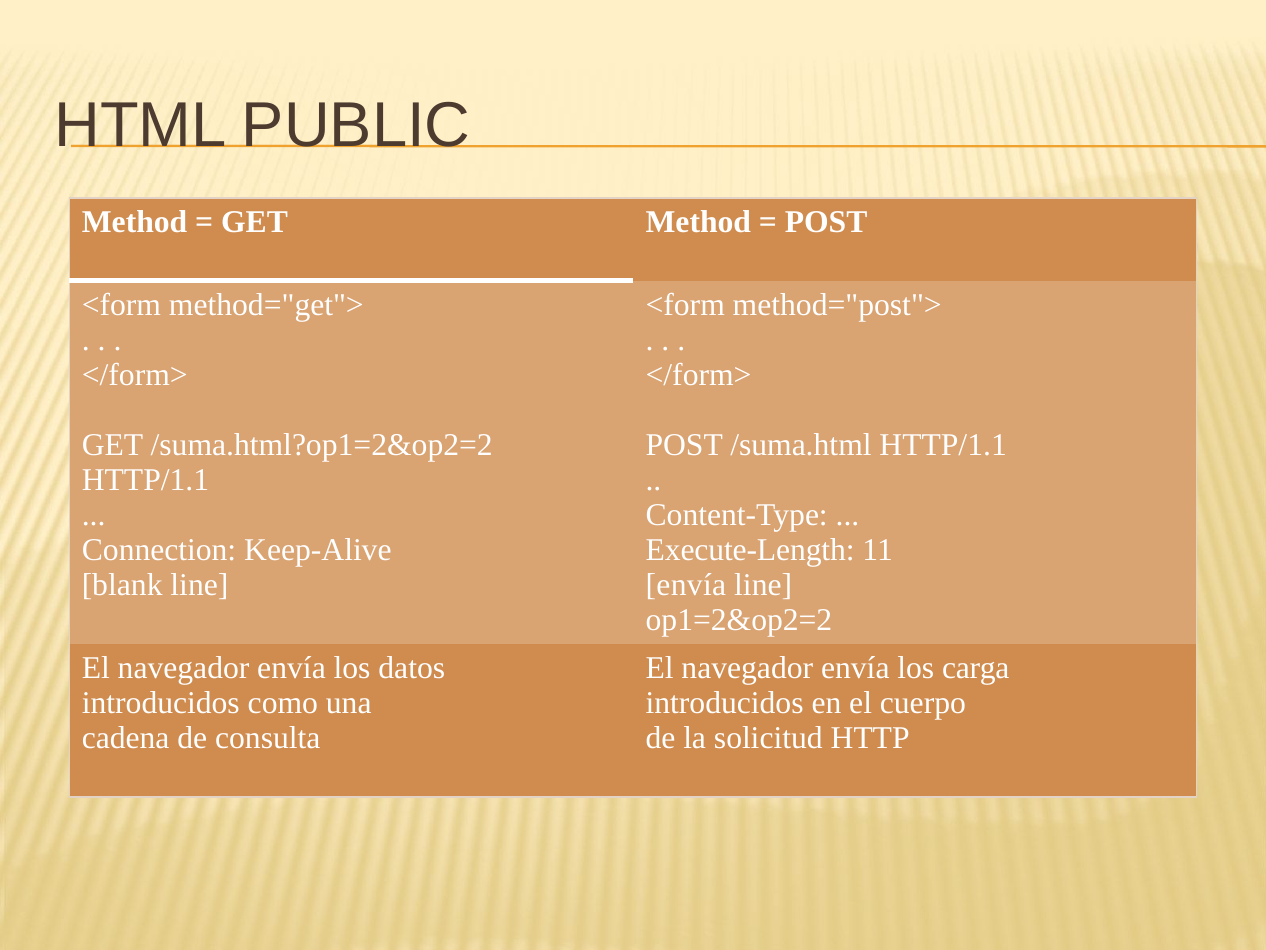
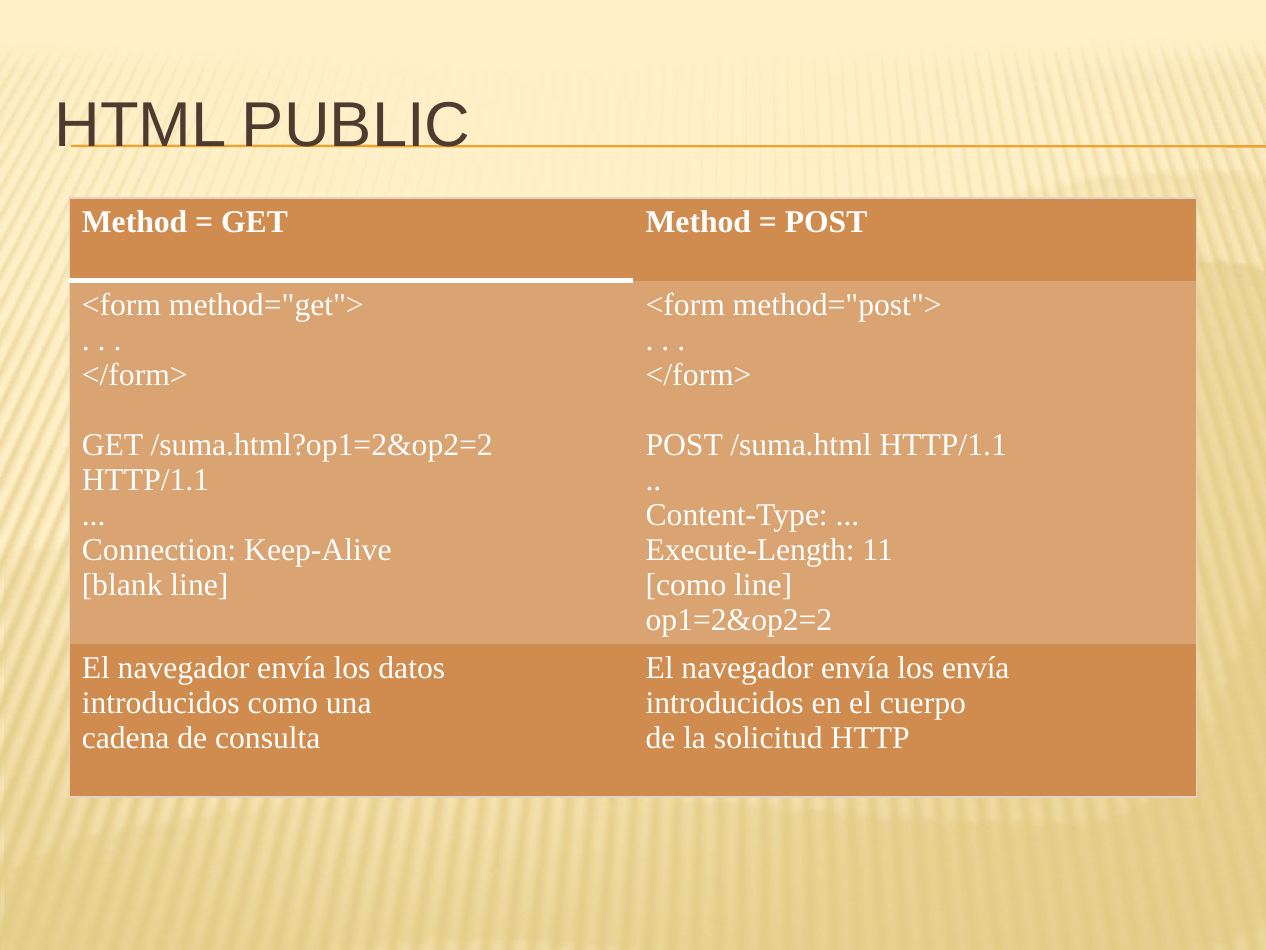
envía at (686, 585): envía -> como
los carga: carga -> envía
